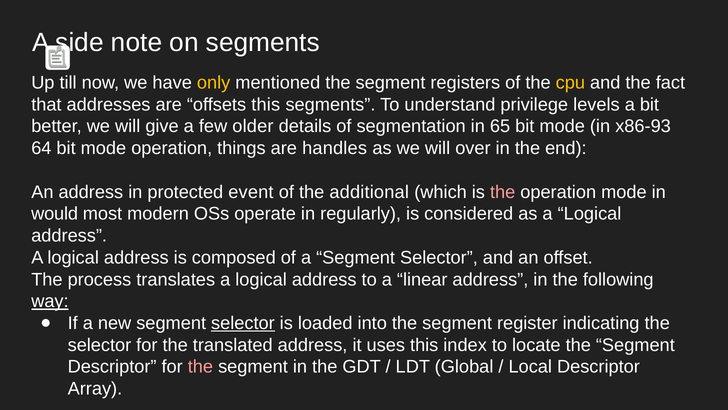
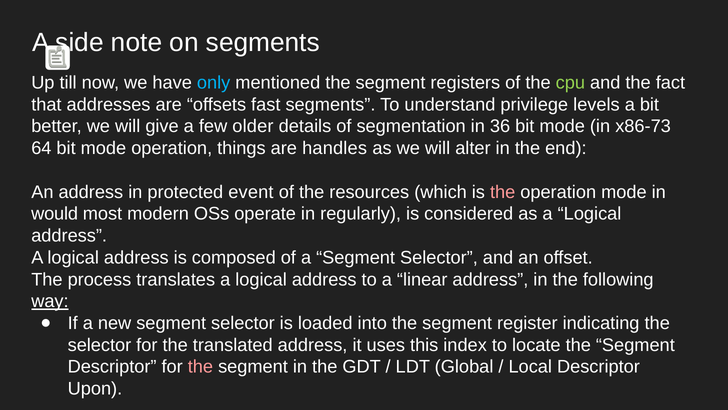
only colour: yellow -> light blue
cpu colour: yellow -> light green
offsets this: this -> fast
65: 65 -> 36
x86-93: x86-93 -> x86-73
over: over -> alter
additional: additional -> resources
selector at (243, 323) underline: present -> none
Array: Array -> Upon
